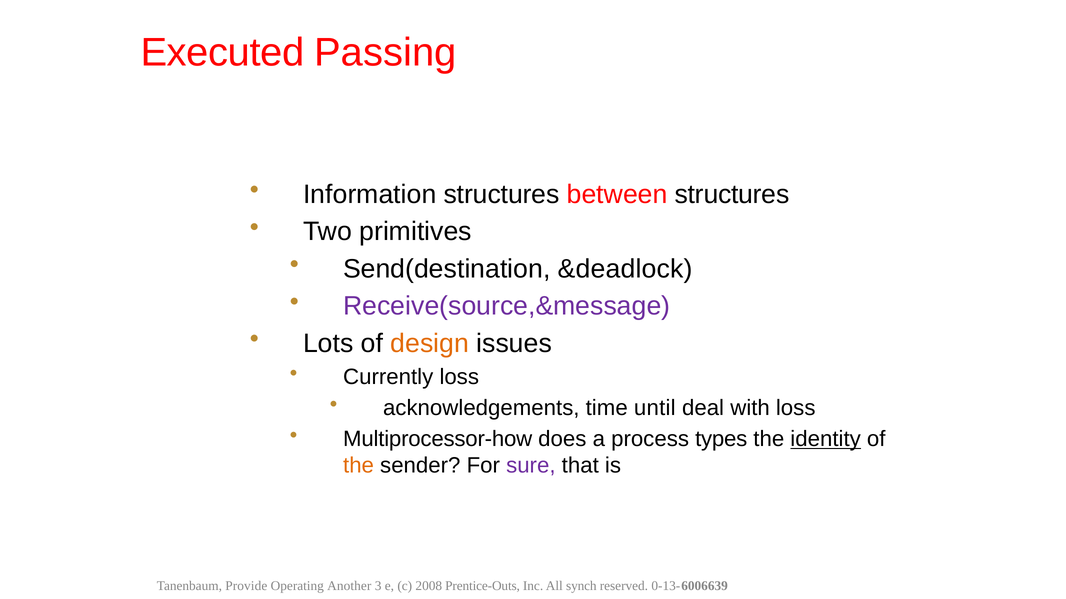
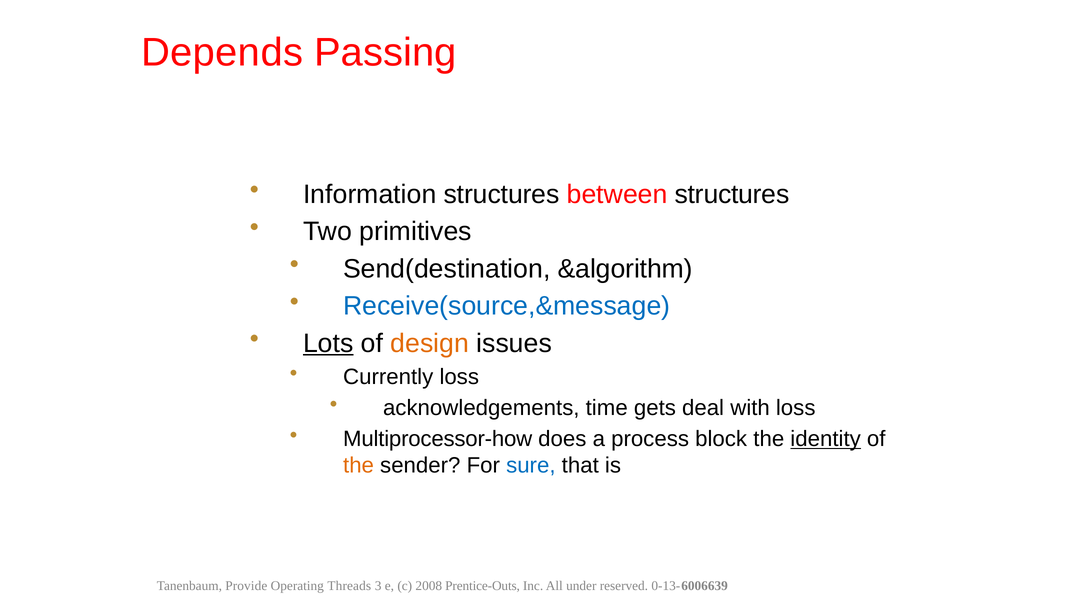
Executed: Executed -> Depends
&deadlock: &deadlock -> &algorithm
Receive(source,&message colour: purple -> blue
Lots underline: none -> present
until: until -> gets
types: types -> block
sure colour: purple -> blue
Another: Another -> Threads
synch: synch -> under
